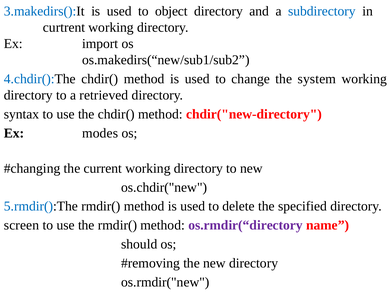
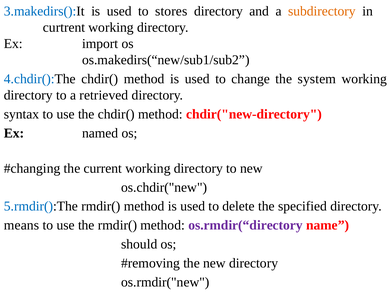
object: object -> stores
subdirectory colour: blue -> orange
modes: modes -> named
screen: screen -> means
